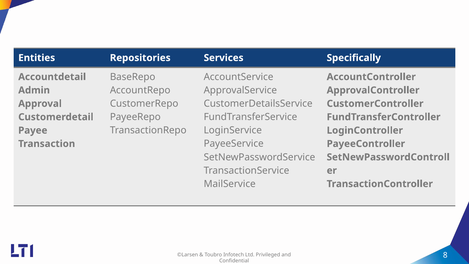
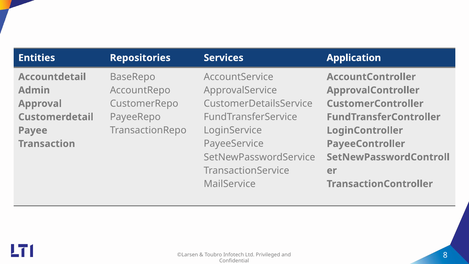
Specifically: Specifically -> Application
